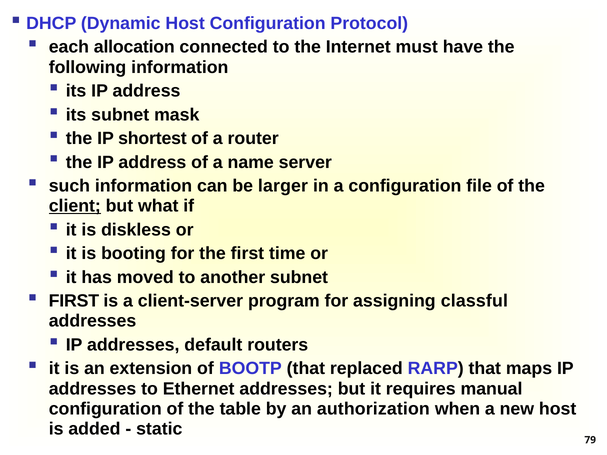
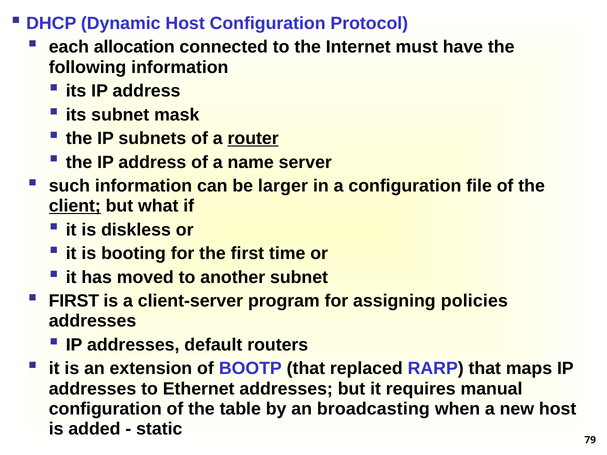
shortest: shortest -> subnets
router underline: none -> present
classful: classful -> policies
authorization: authorization -> broadcasting
